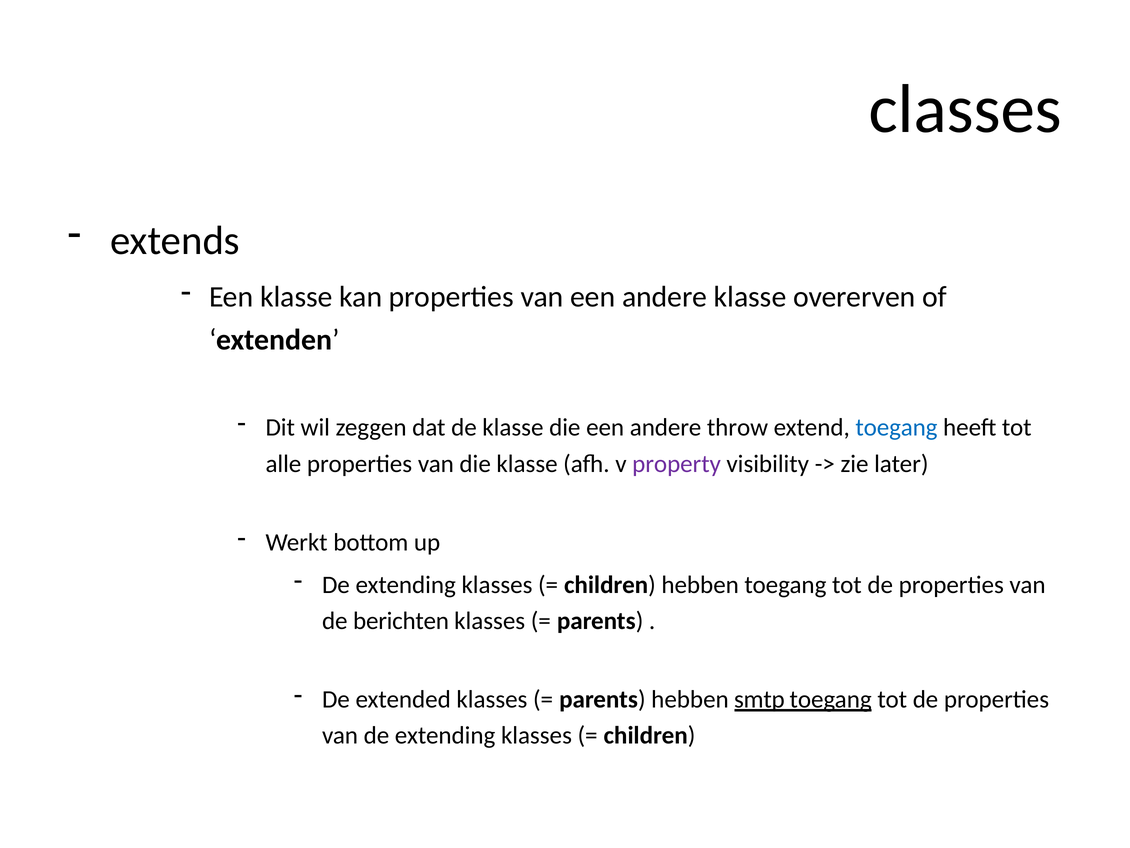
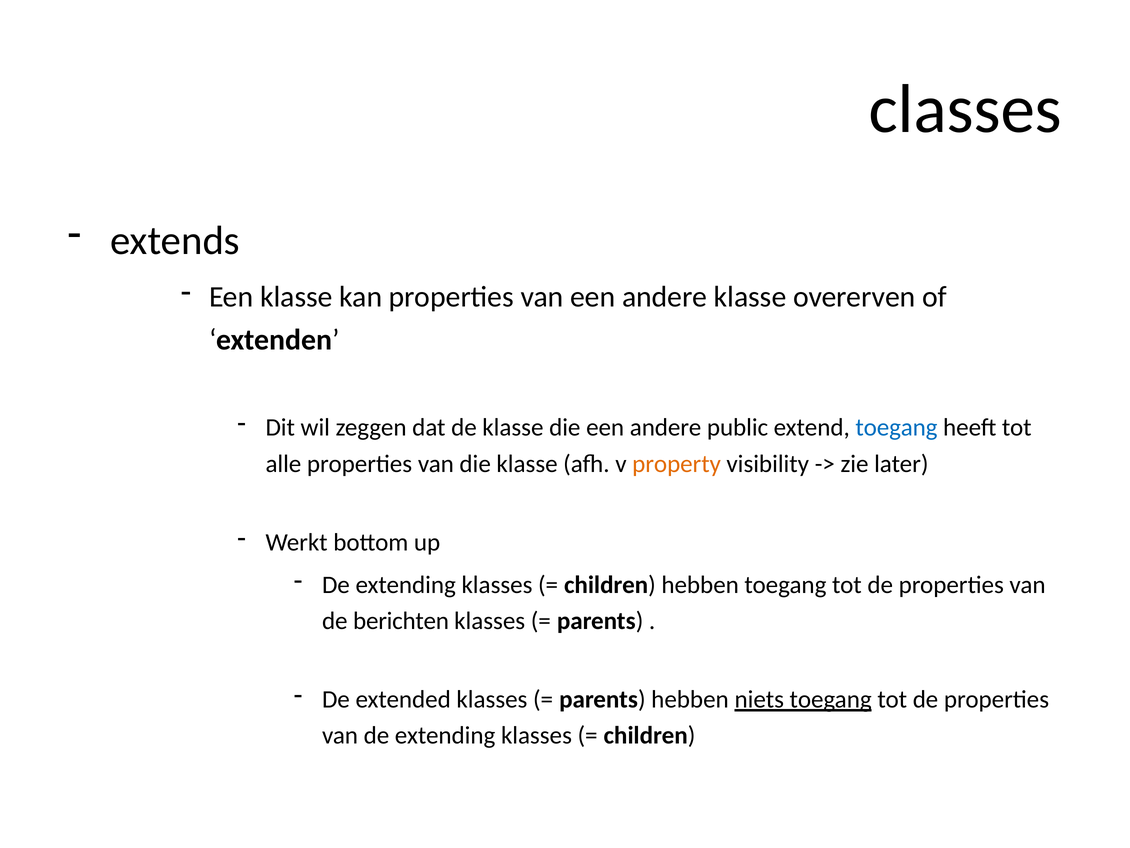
throw: throw -> public
property colour: purple -> orange
smtp: smtp -> niets
